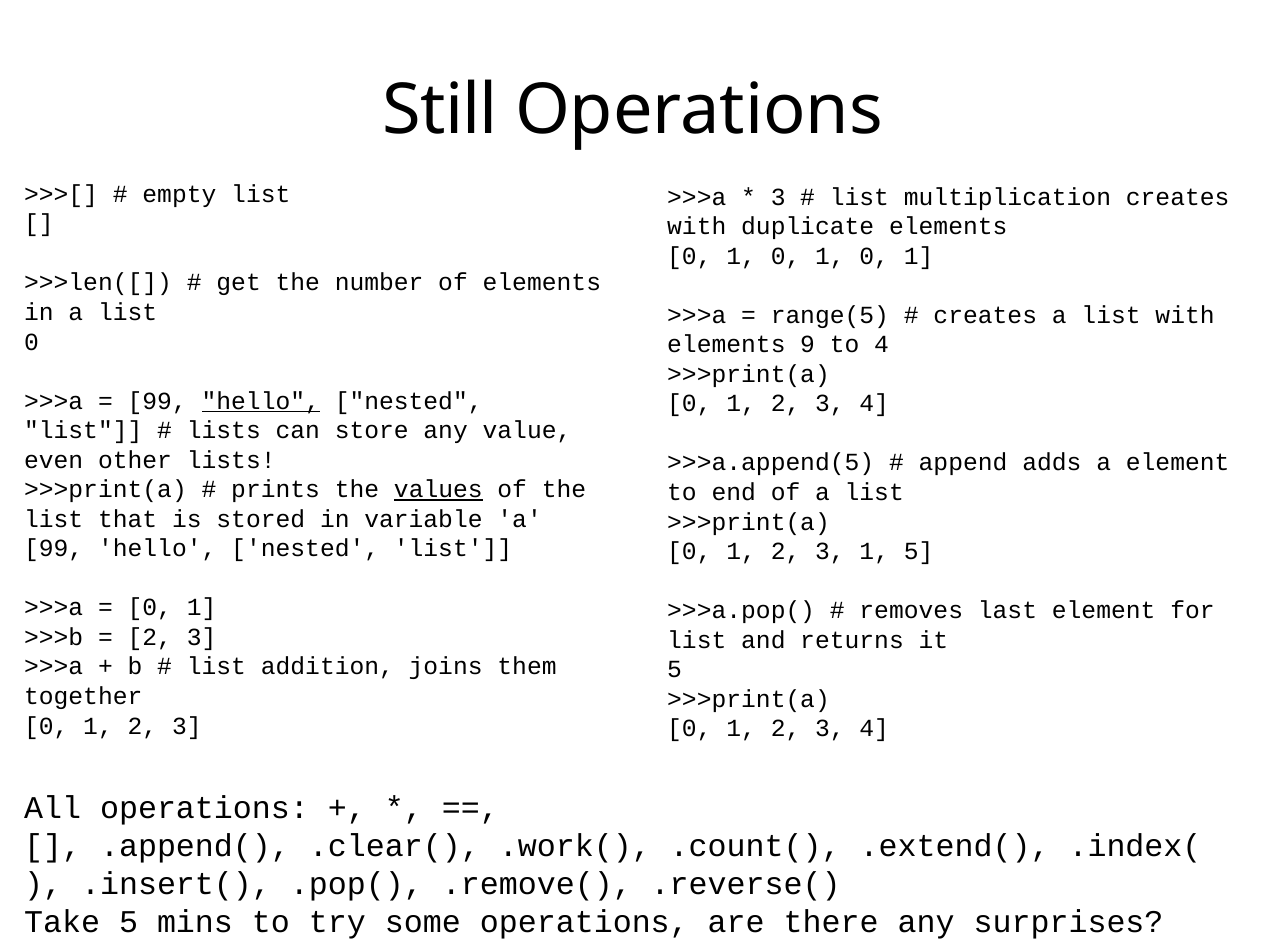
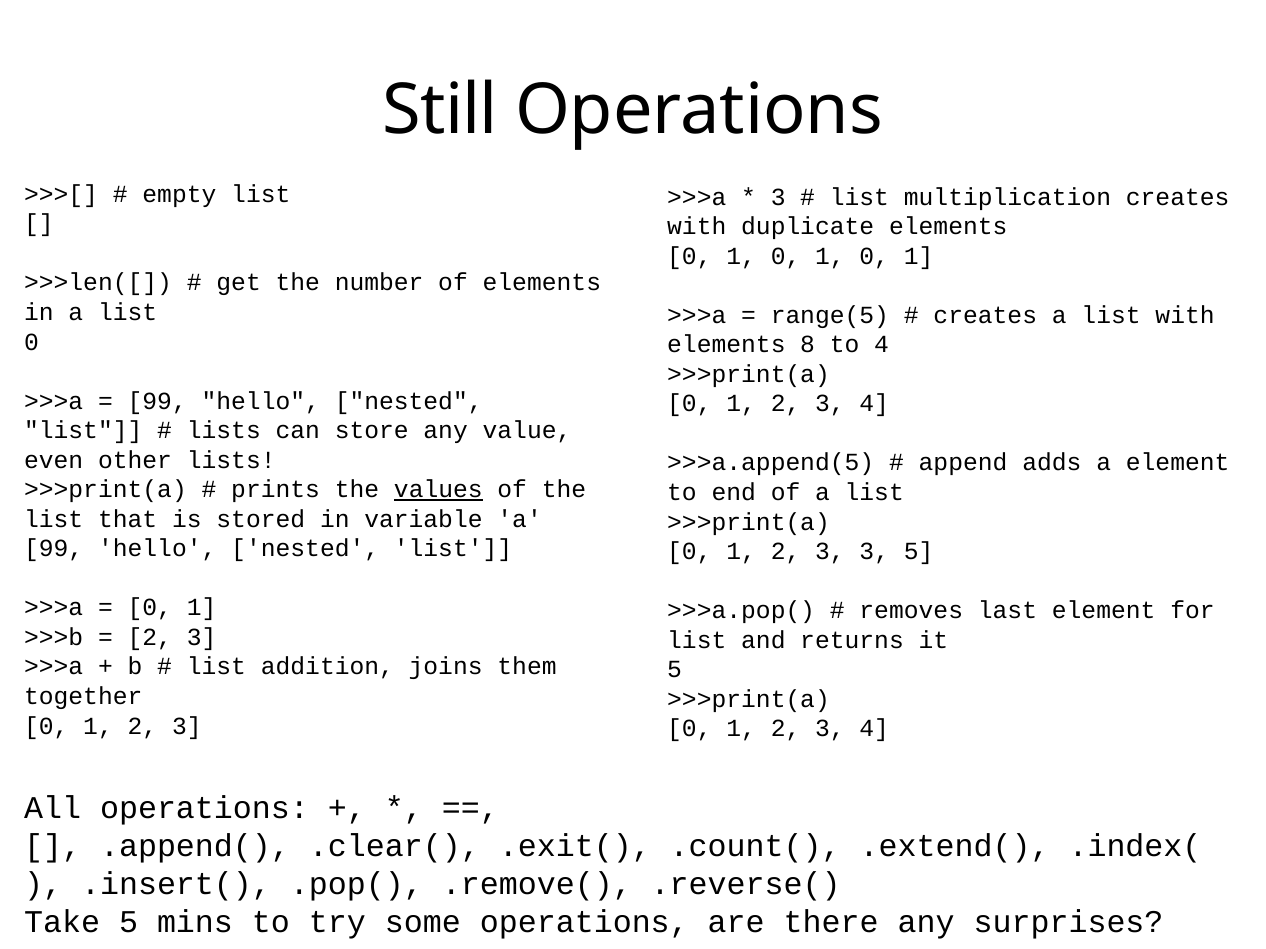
9: 9 -> 8
hello at (261, 401) underline: present -> none
3 1: 1 -> 3
.work(: .work( -> .exit(
